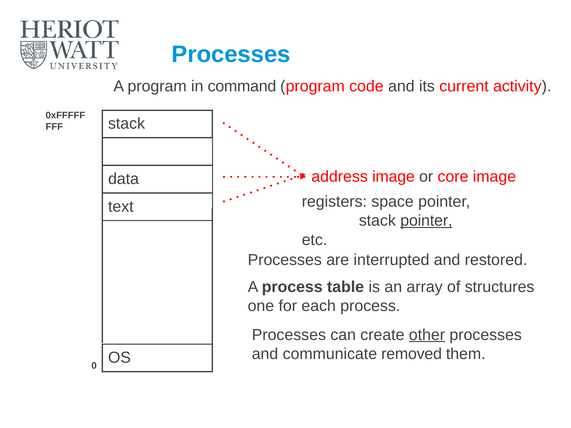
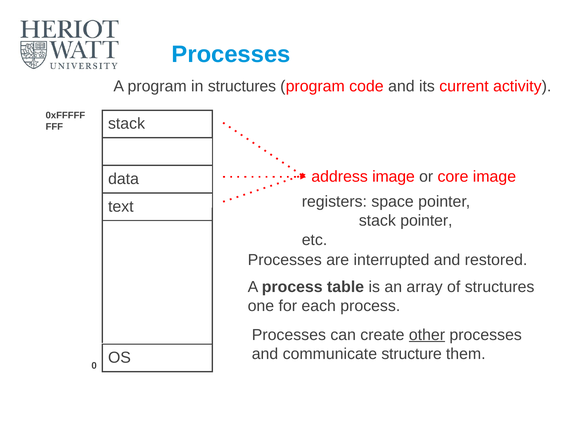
in command: command -> structures
pointer at (426, 221) underline: present -> none
removed: removed -> structure
